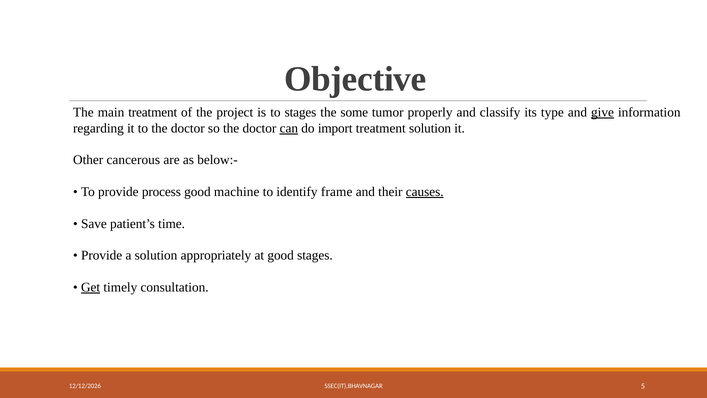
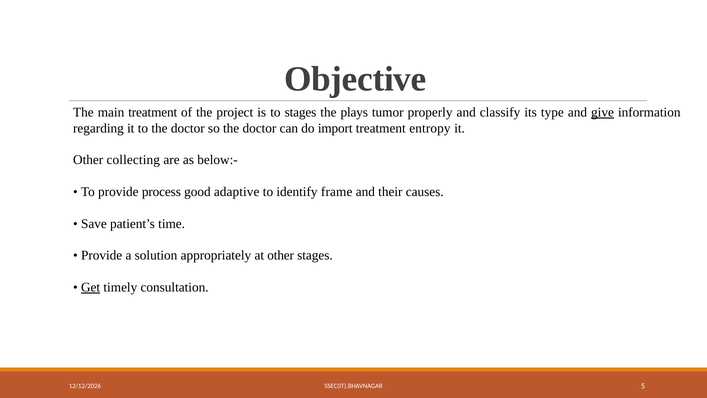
some: some -> plays
can underline: present -> none
treatment solution: solution -> entropy
cancerous: cancerous -> collecting
machine: machine -> adaptive
causes underline: present -> none
at good: good -> other
